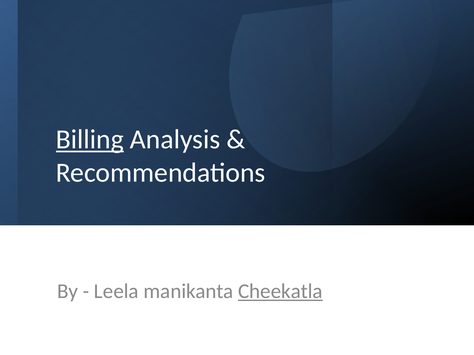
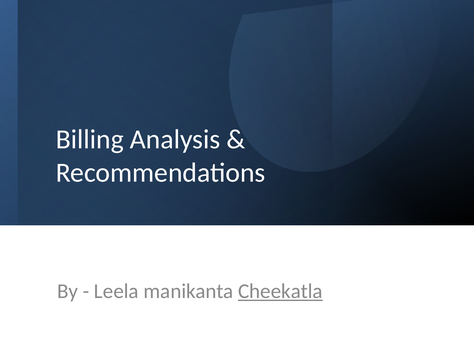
Billing underline: present -> none
